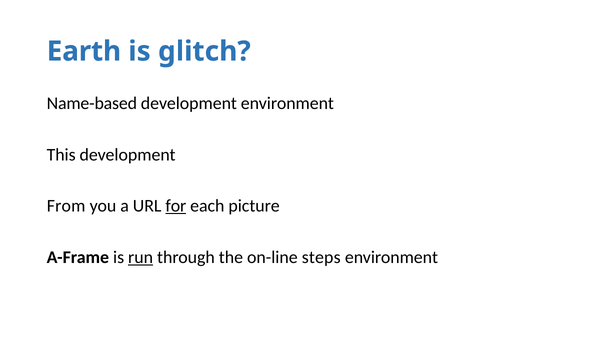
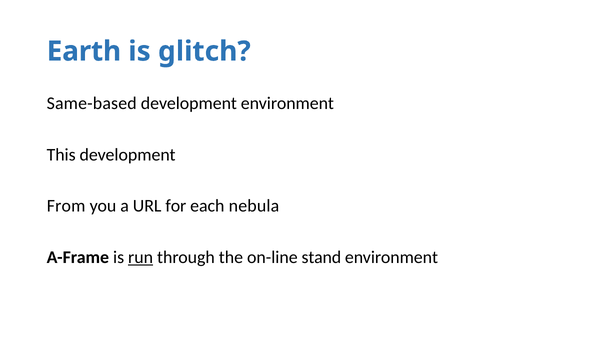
Name-based: Name-based -> Same-based
for underline: present -> none
picture: picture -> nebula
steps: steps -> stand
